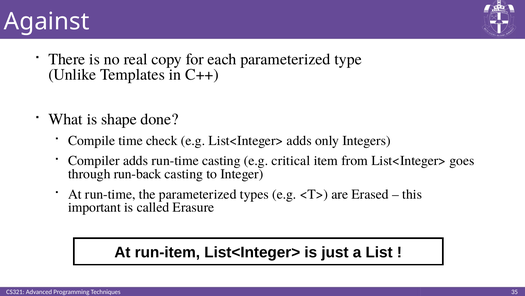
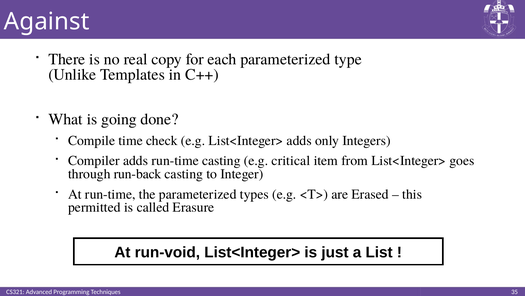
shape: shape -> going
important: important -> permitted
run-item: run-item -> run-void
